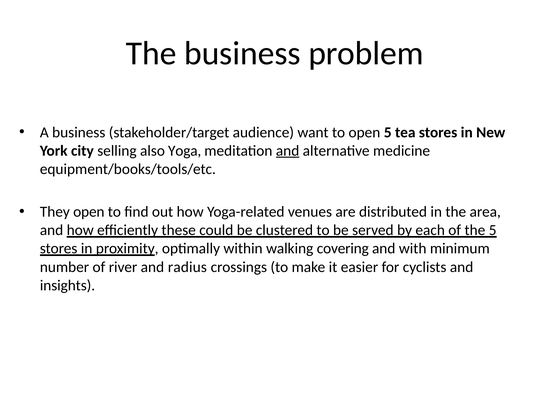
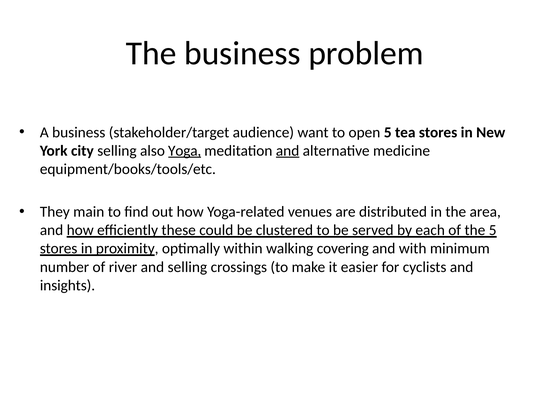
Yoga underline: none -> present
They open: open -> main
and radius: radius -> selling
